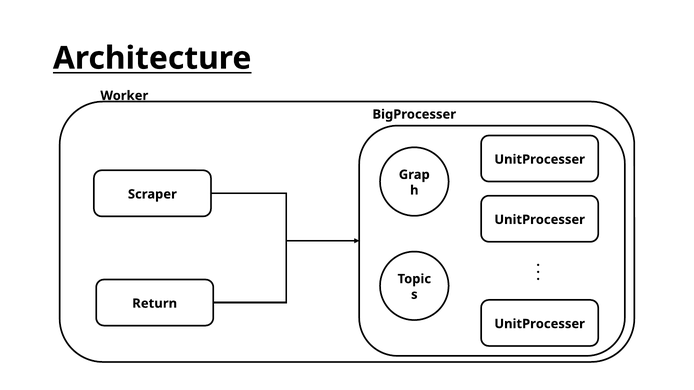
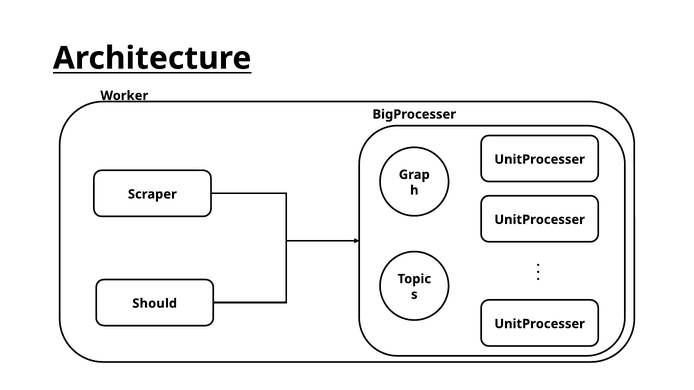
Return: Return -> Should
